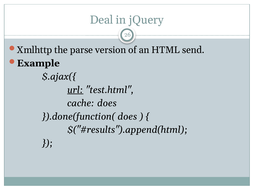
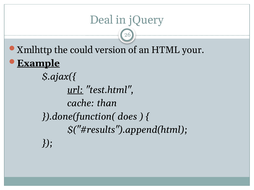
parse: parse -> could
send: send -> your
Example underline: none -> present
cache does: does -> than
